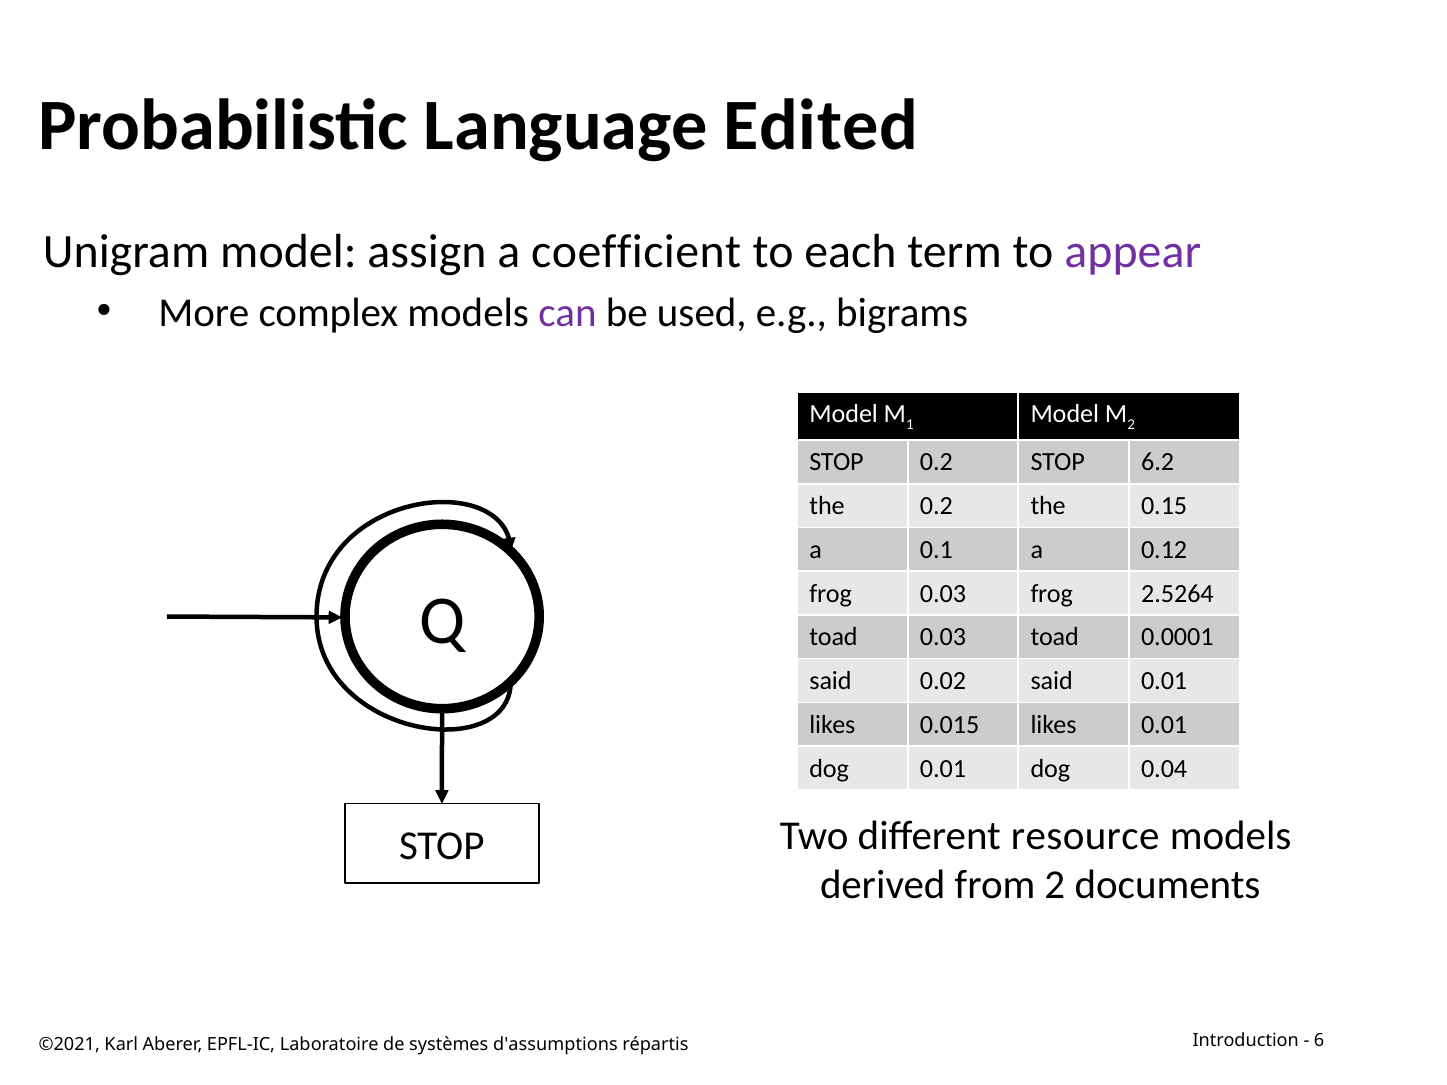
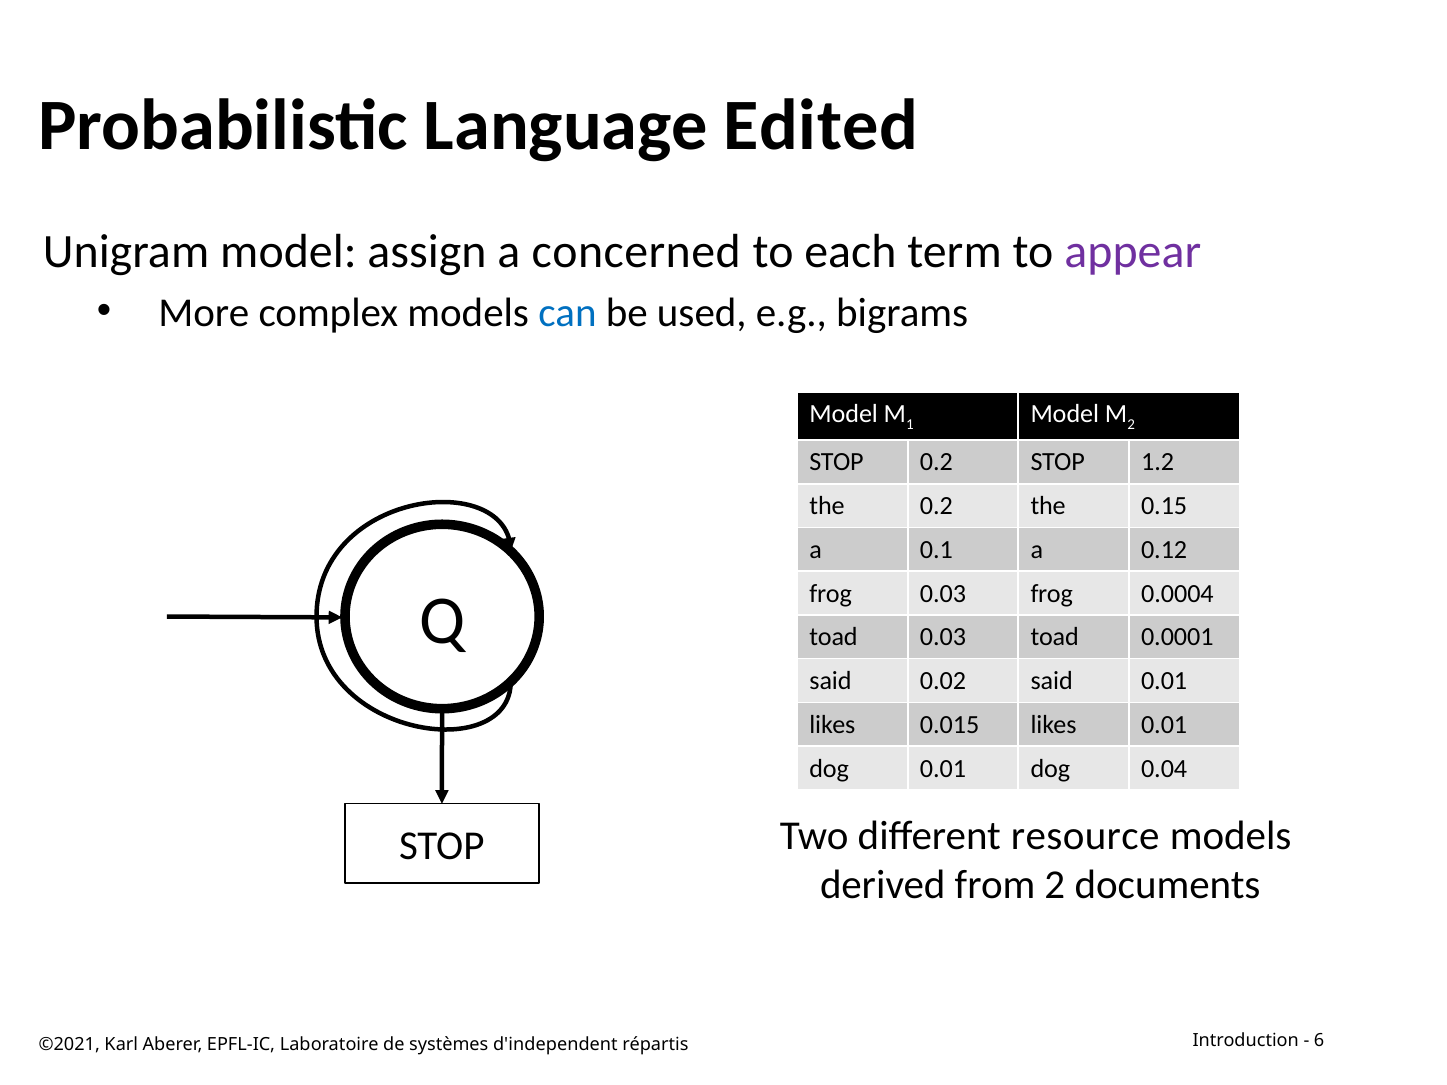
coefficient: coefficient -> concerned
can colour: purple -> blue
6.2: 6.2 -> 1.2
2.5264: 2.5264 -> 0.0004
d'assumptions: d'assumptions -> d'independent
